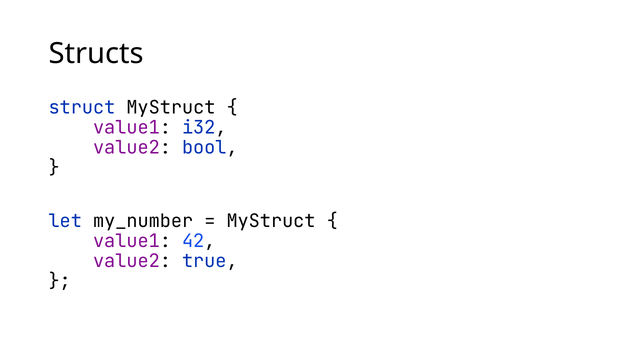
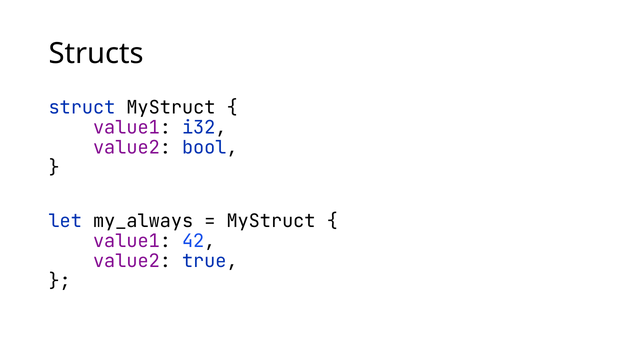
my_number: my_number -> my_always
